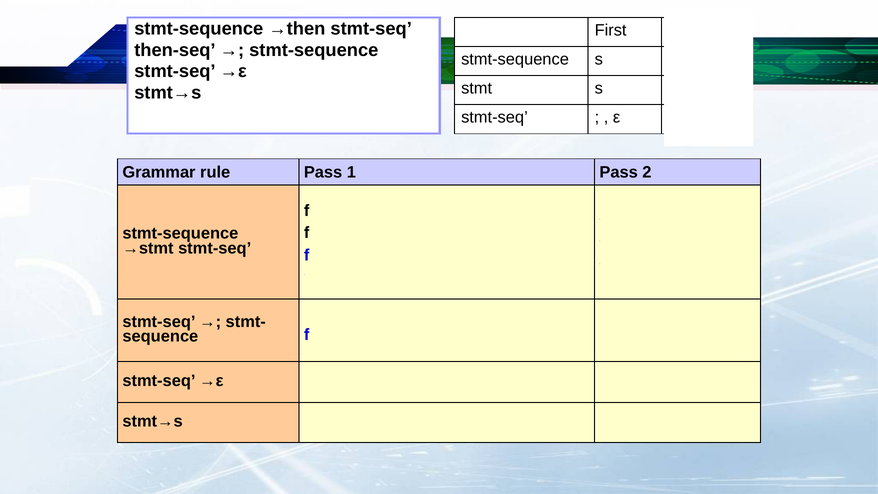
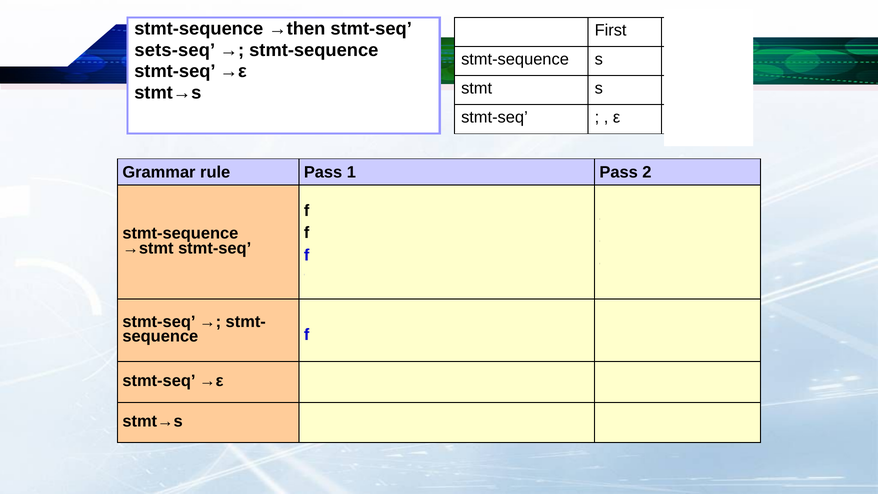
then-seq: then-seq -> sets-seq
